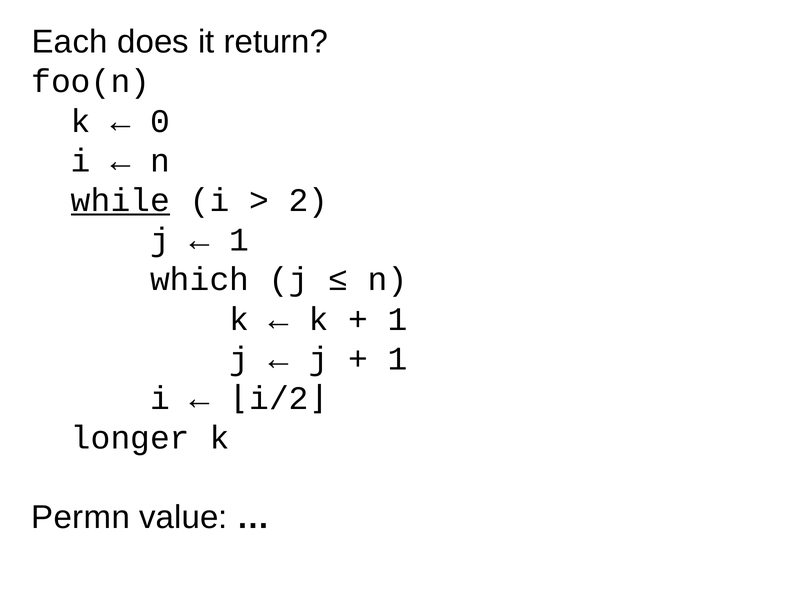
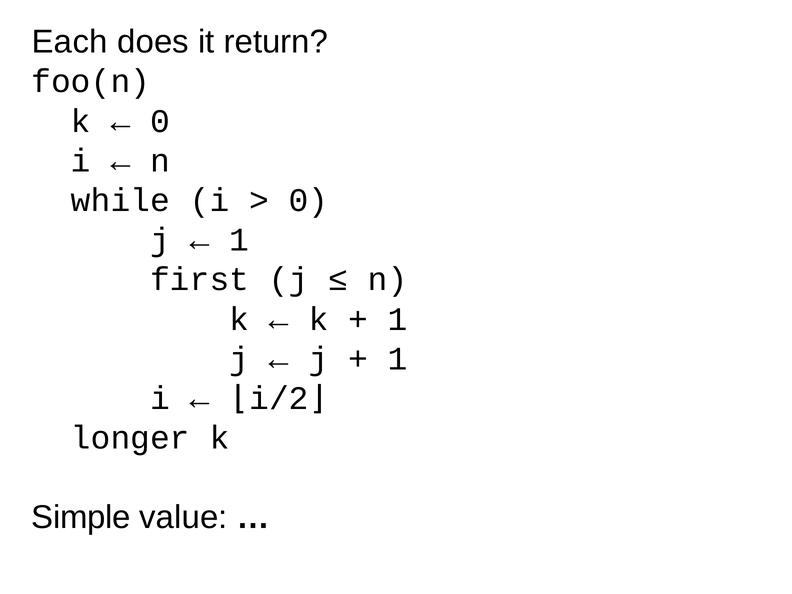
while underline: present -> none
2 at (308, 200): 2 -> 0
which: which -> first
Permn: Permn -> Simple
